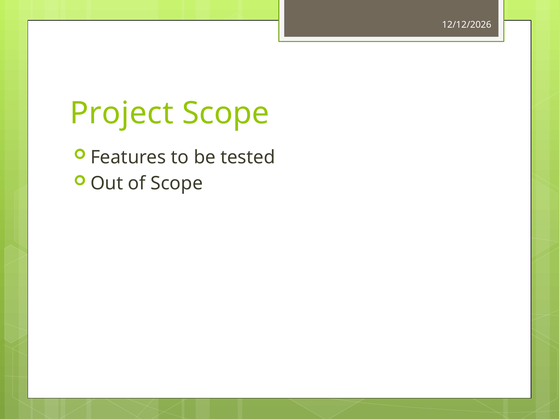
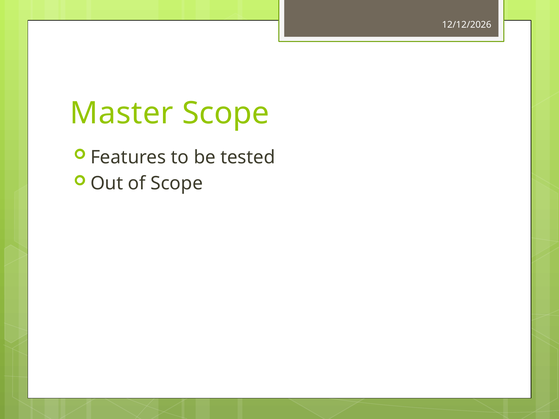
Project: Project -> Master
